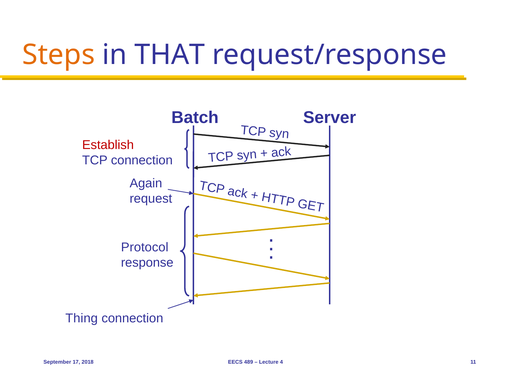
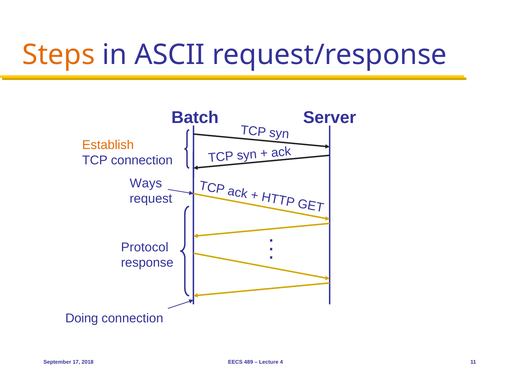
THAT: THAT -> ASCII
Establish colour: red -> orange
Again: Again -> Ways
Thing: Thing -> Doing
